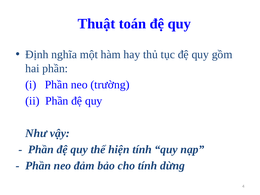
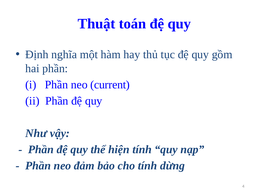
trường: trường -> current
